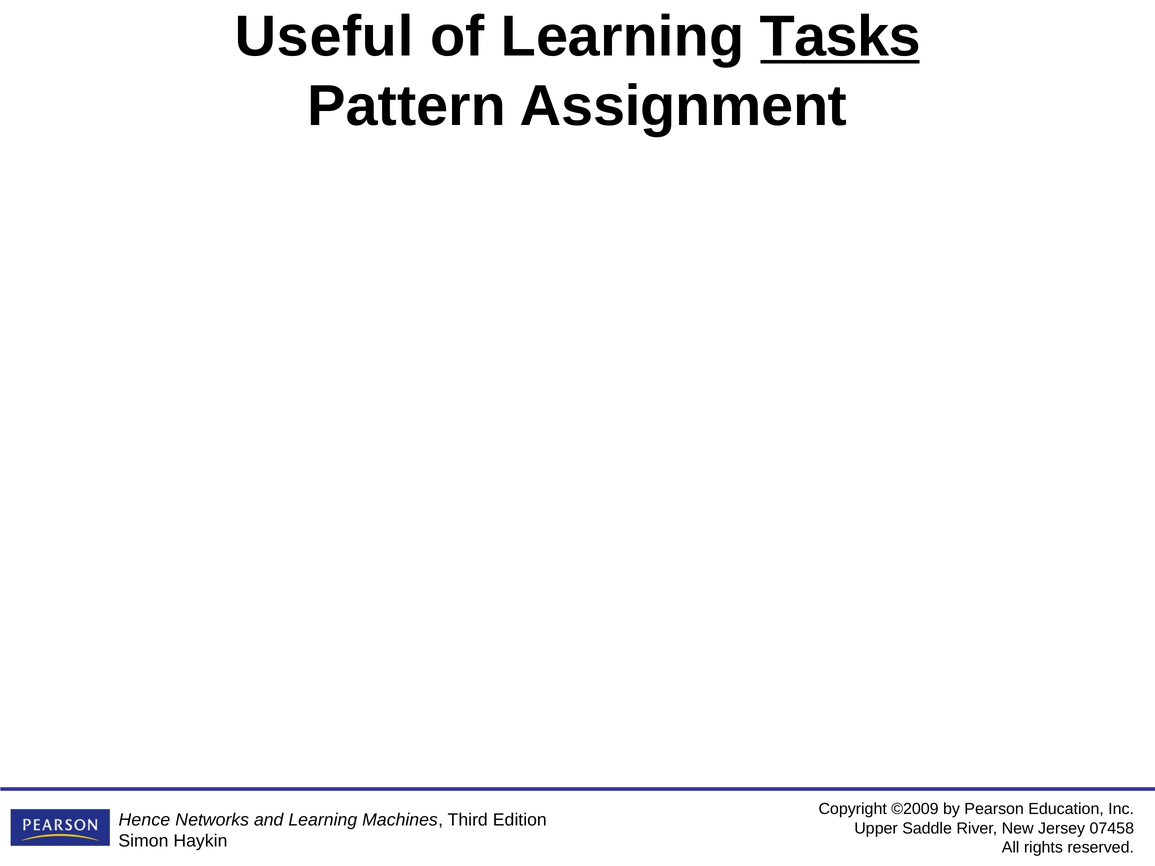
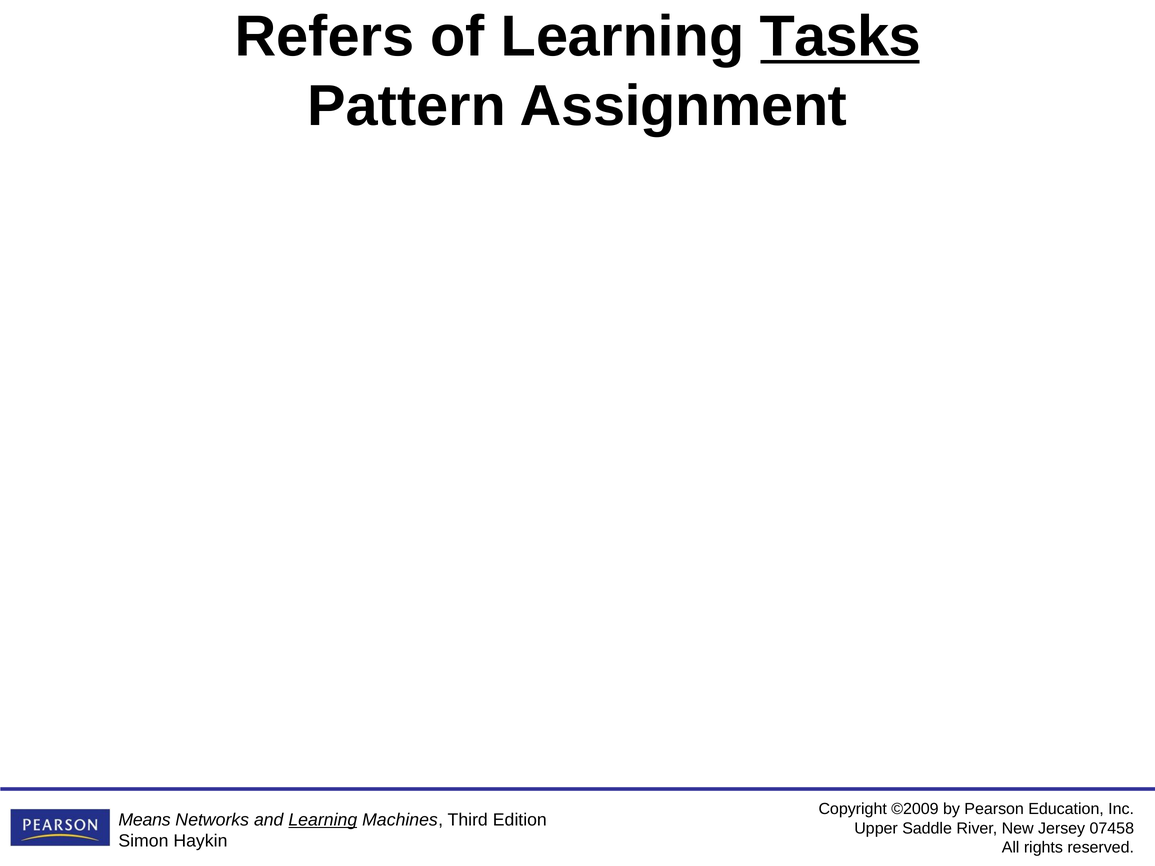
Useful: Useful -> Refers
Hence: Hence -> Means
Learning at (323, 820) underline: none -> present
